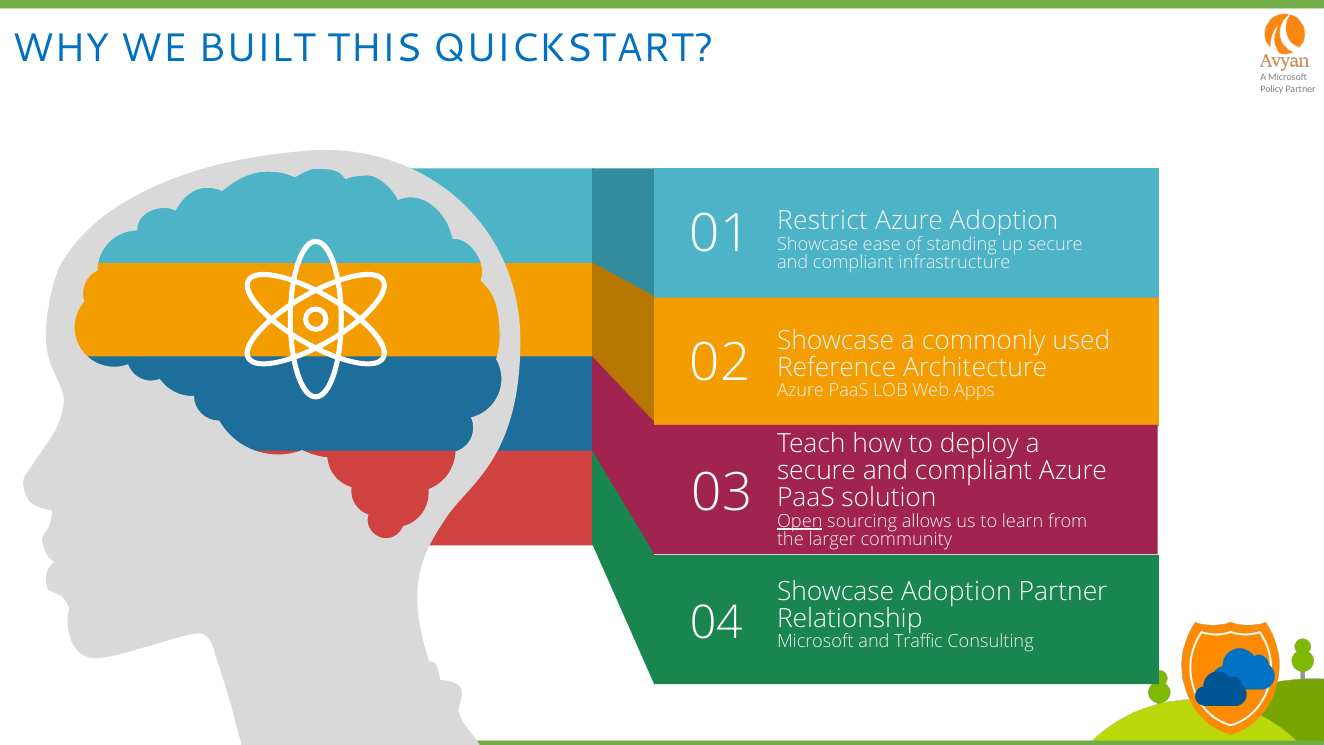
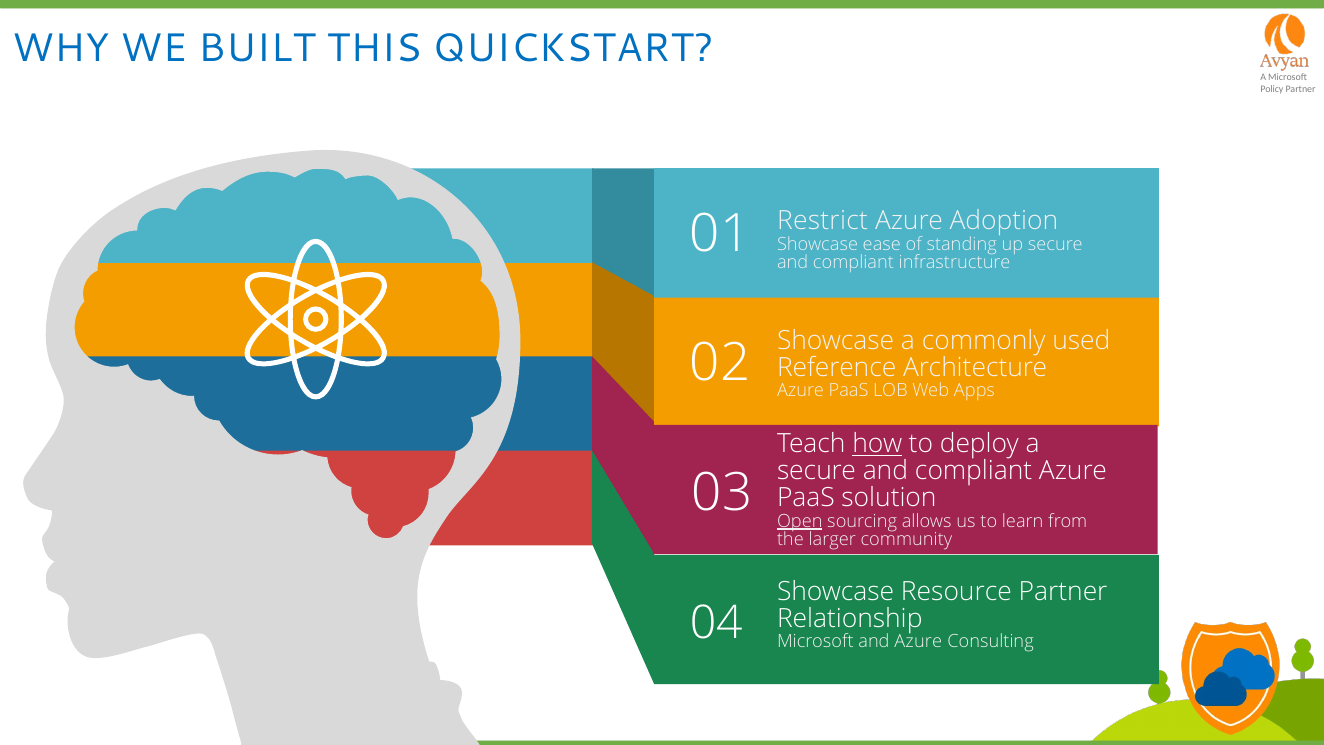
how underline: none -> present
Showcase Adoption: Adoption -> Resource
and Traffic: Traffic -> Azure
